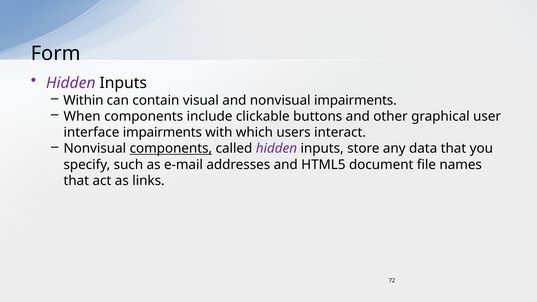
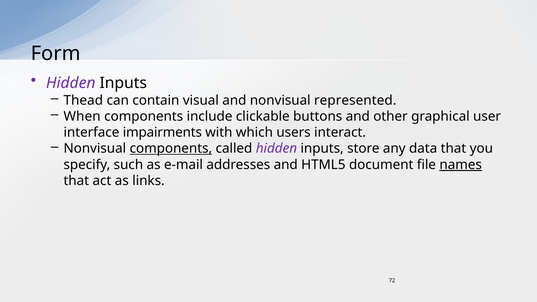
Within: Within -> Thead
nonvisual impairments: impairments -> represented
names underline: none -> present
